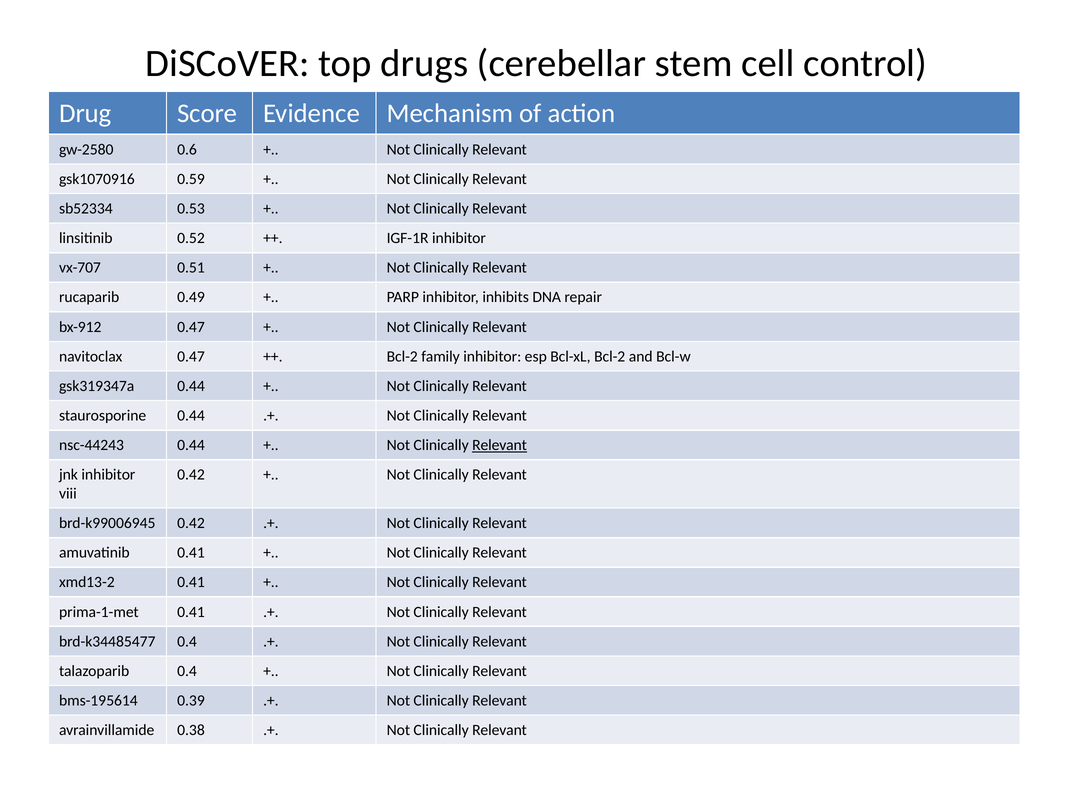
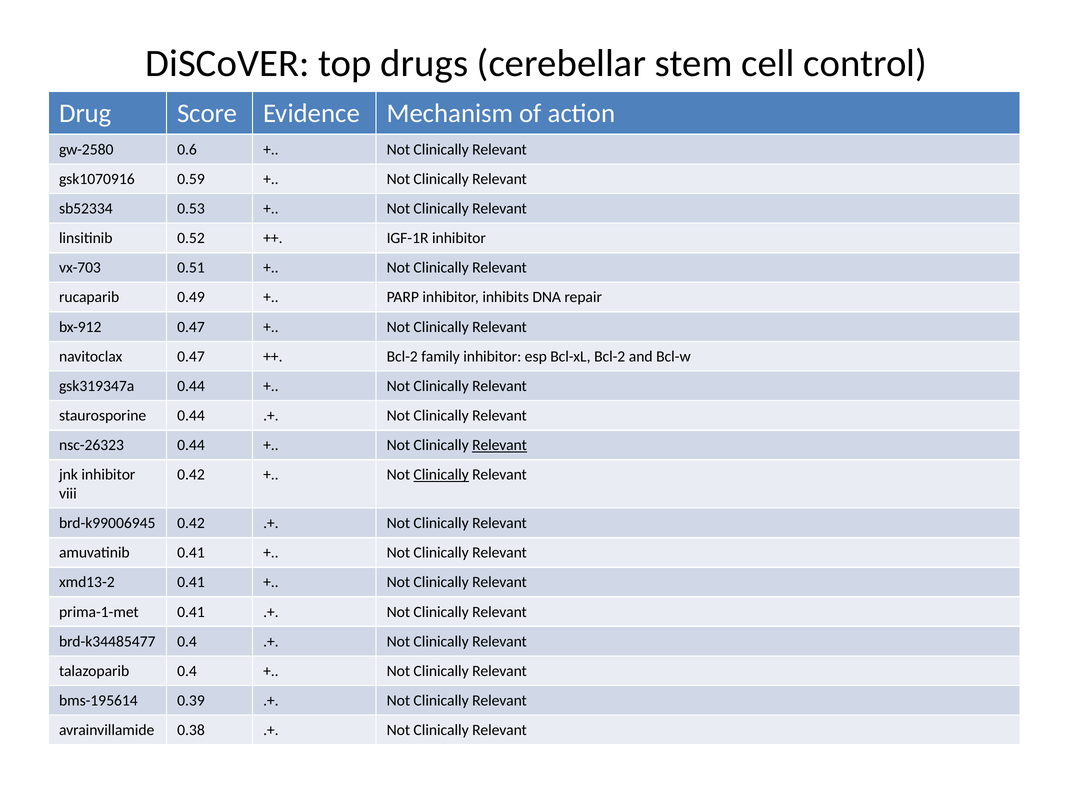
vx-707: vx-707 -> vx-703
nsc-44243: nsc-44243 -> nsc-26323
Clinically at (441, 474) underline: none -> present
